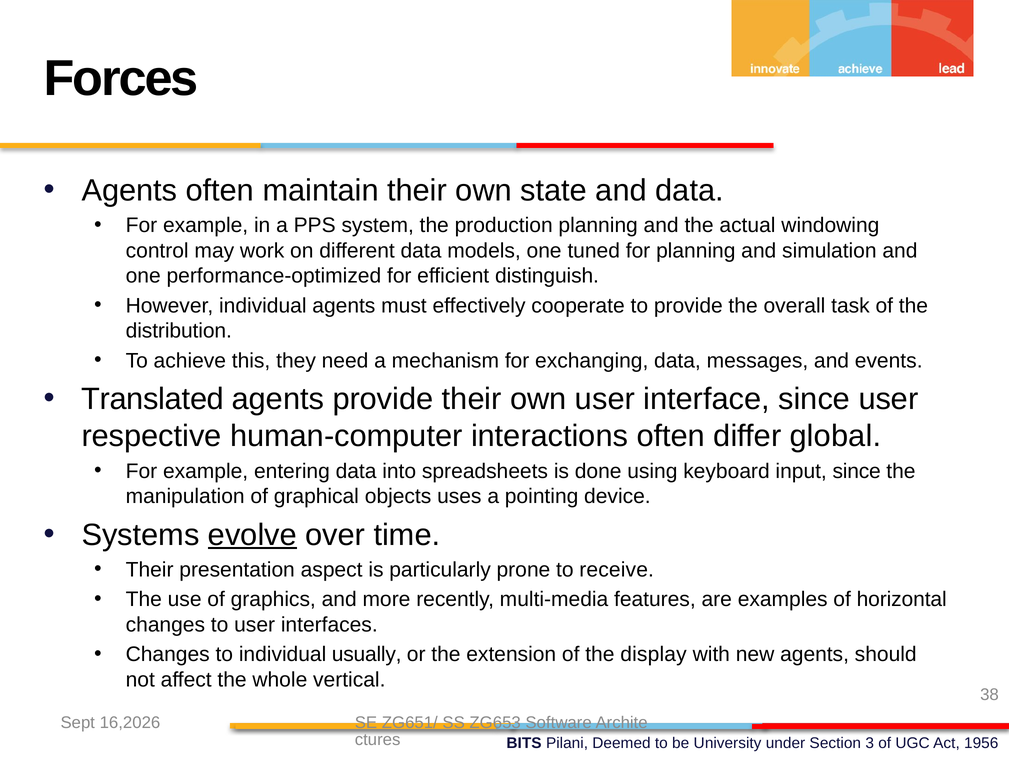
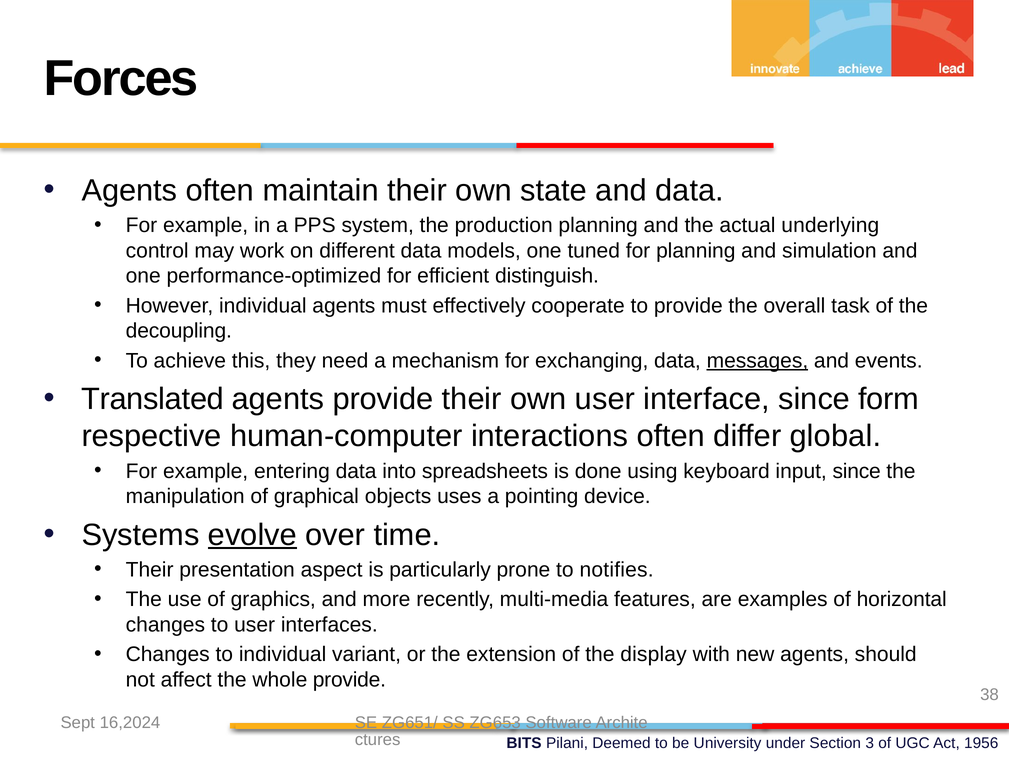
windowing: windowing -> underlying
distribution: distribution -> decoupling
messages underline: none -> present
since user: user -> form
receive: receive -> notifies
usually: usually -> variant
whole vertical: vertical -> provide
16,2026: 16,2026 -> 16,2024
